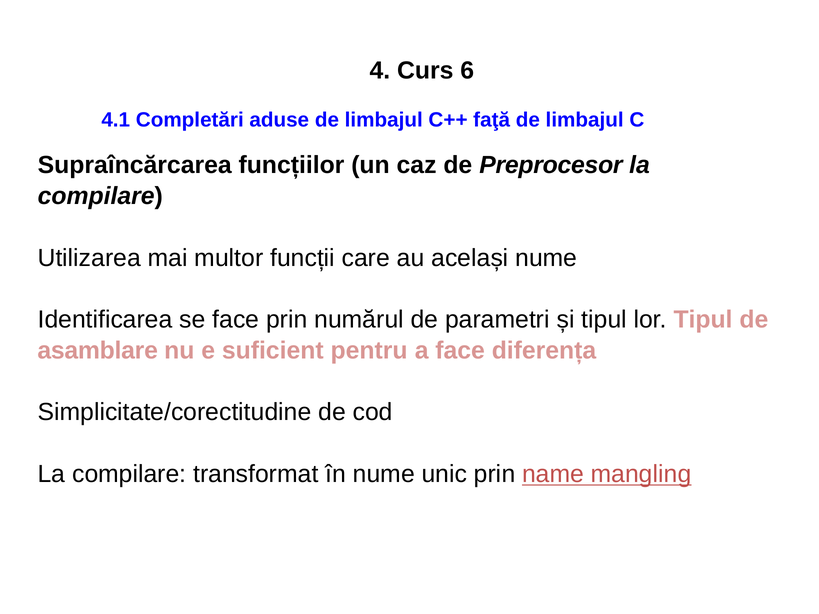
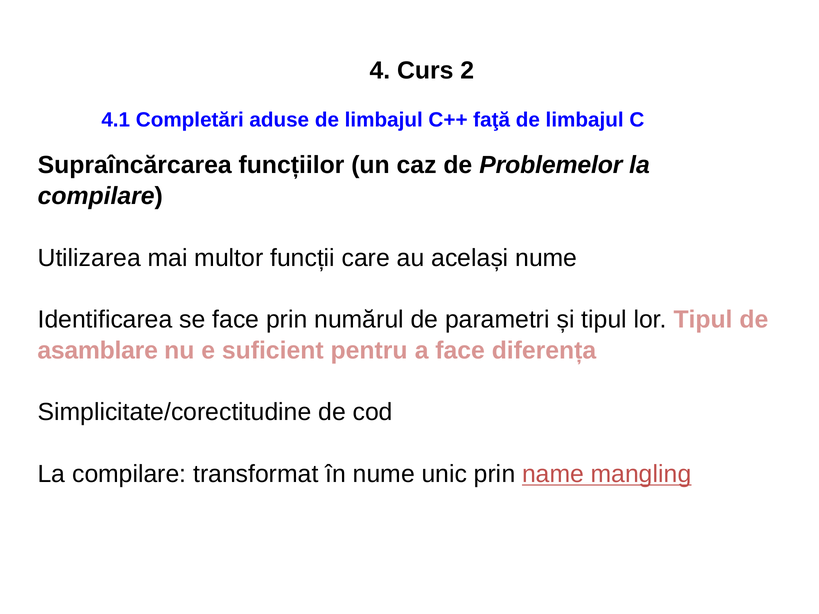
6: 6 -> 2
Preprocesor: Preprocesor -> Problemelor
